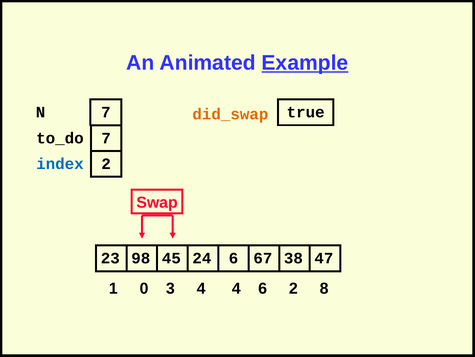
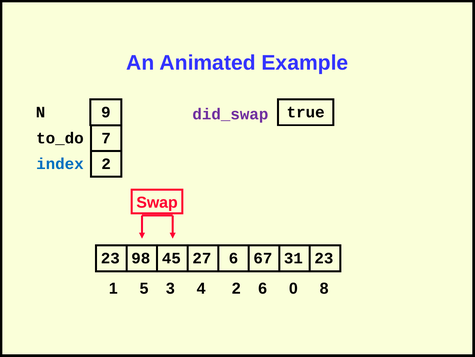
Example underline: present -> none
N 7: 7 -> 9
did_swap colour: orange -> purple
24: 24 -> 27
38: 38 -> 31
23 47: 47 -> 23
0: 0 -> 5
4 4: 4 -> 2
6 2: 2 -> 0
